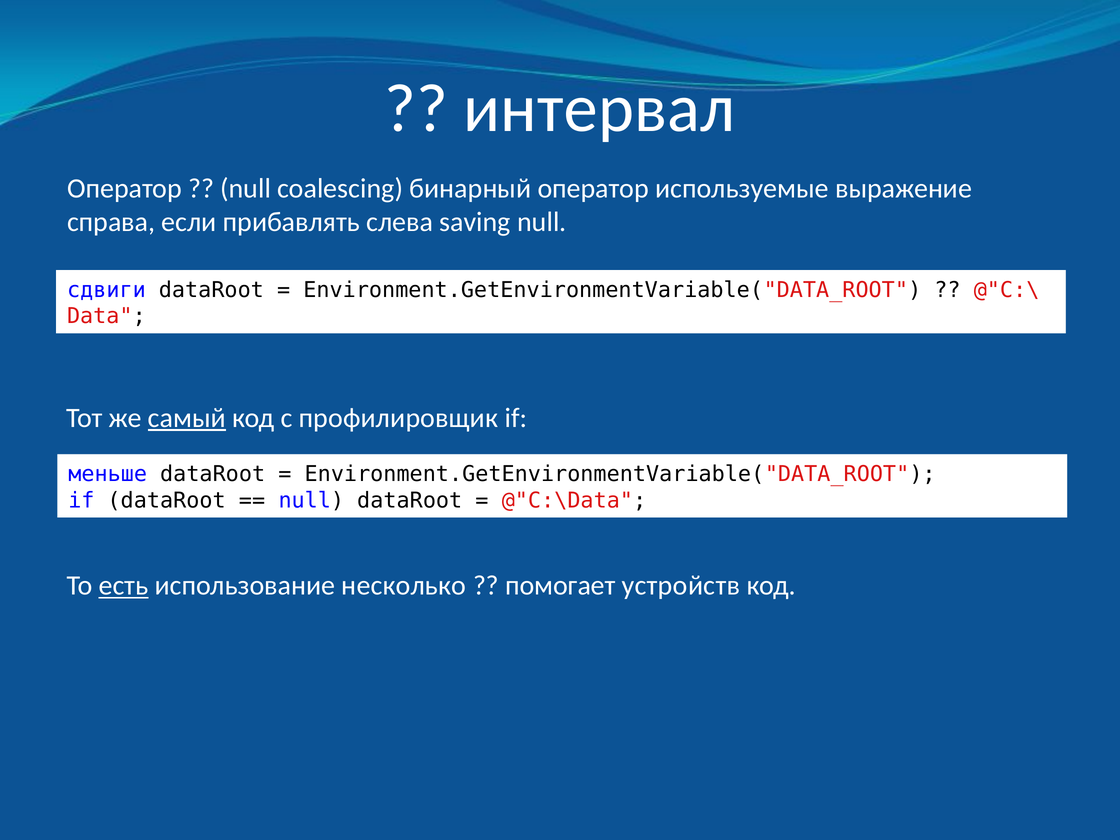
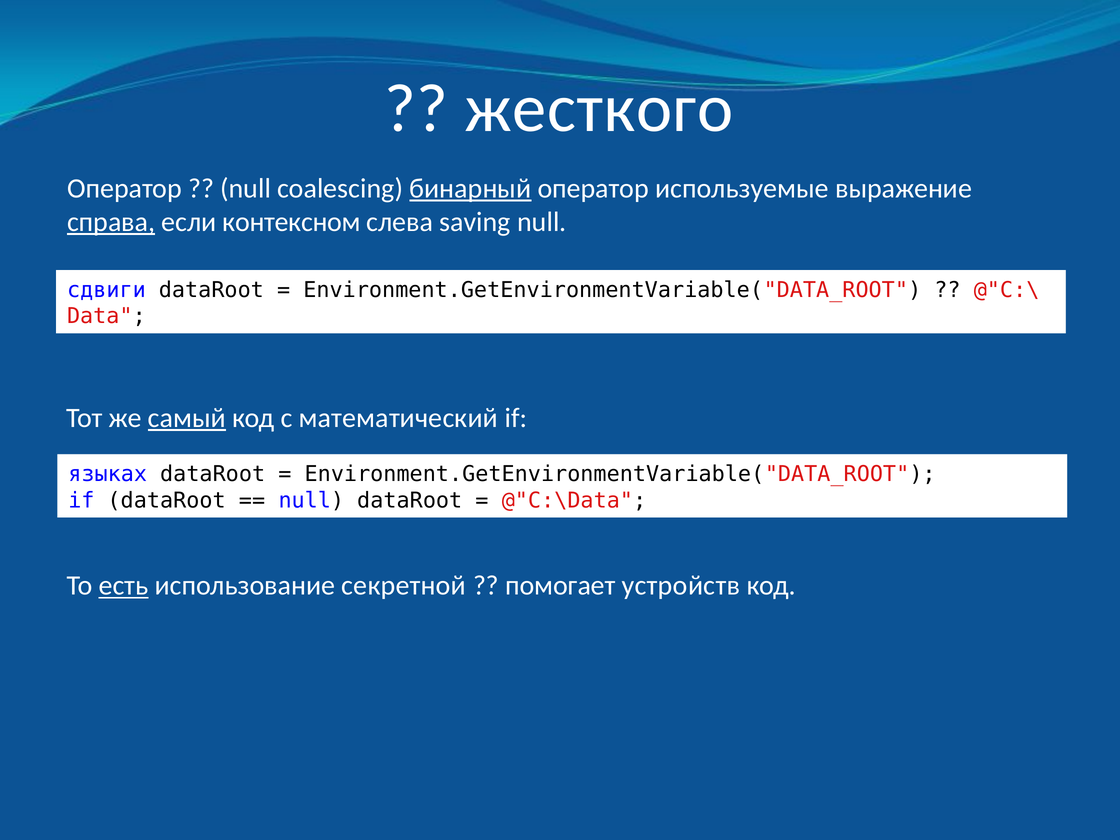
интервал: интервал -> жесткого
бинарный underline: none -> present
справа underline: none -> present
прибавлять: прибавлять -> контексном
профилировщик: профилировщик -> математический
меньше: меньше -> языках
несколько: несколько -> секретной
